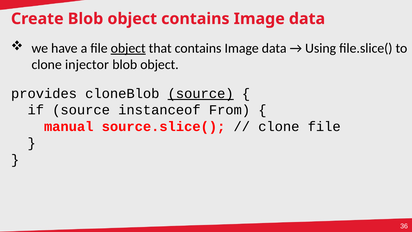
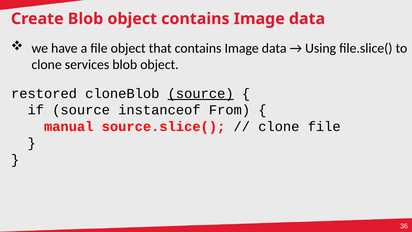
object at (128, 48) underline: present -> none
injector: injector -> services
provides: provides -> restored
